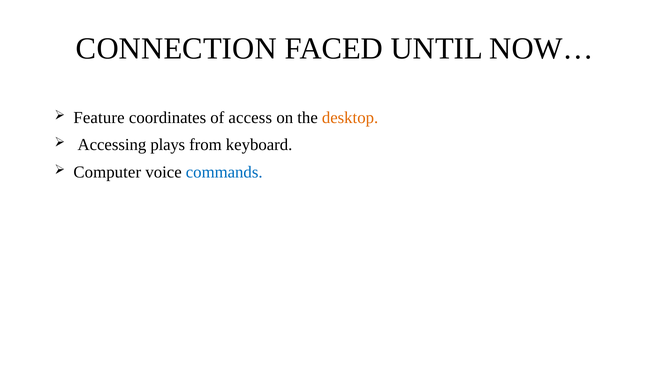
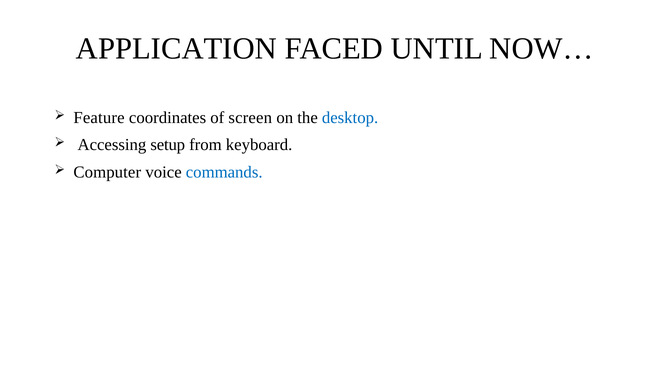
CONNECTION: CONNECTION -> APPLICATION
access: access -> screen
desktop colour: orange -> blue
plays: plays -> setup
